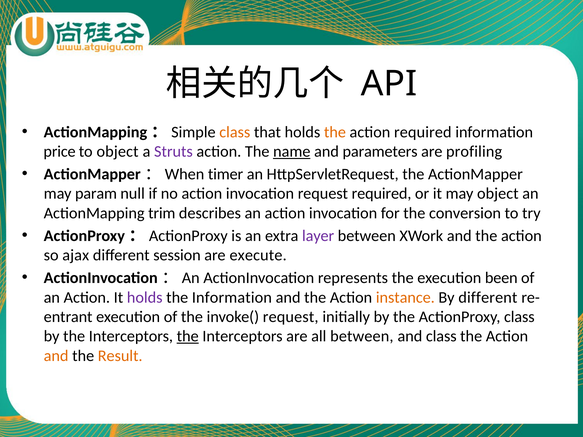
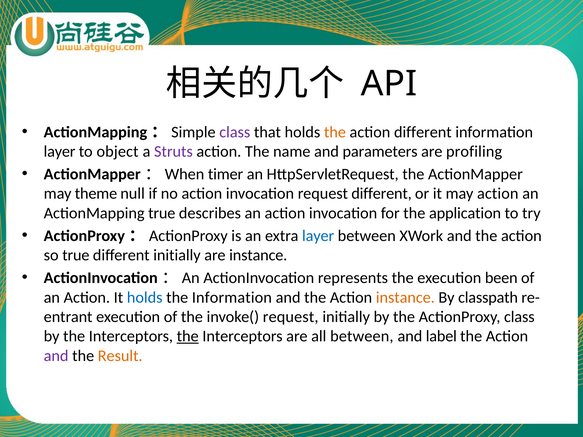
class at (235, 132) colour: orange -> purple
action required: required -> different
price at (60, 152): price -> layer
name underline: present -> none
param: param -> theme
request required: required -> different
may object: object -> action
ActionMapping trim: trim -> true
conversion: conversion -> application
layer at (318, 236) colour: purple -> blue
so ajax: ajax -> true
different session: session -> initially
are execute: execute -> instance
holds at (145, 298) colour: purple -> blue
By different: different -> classpath
and class: class -> label
and at (56, 356) colour: orange -> purple
